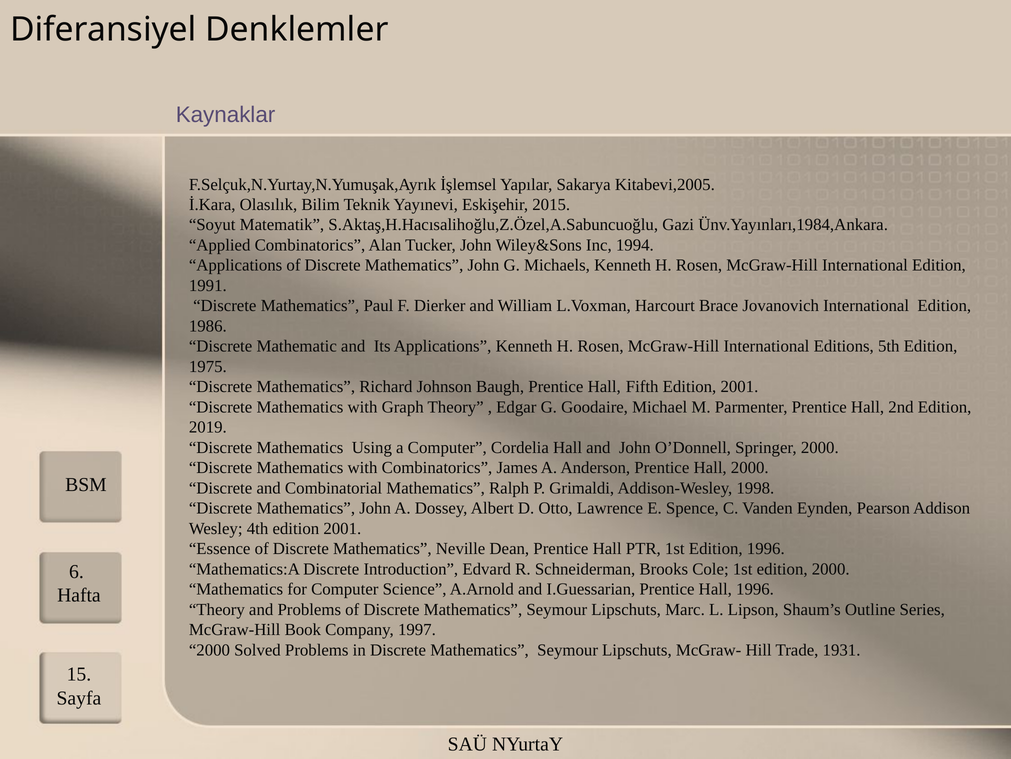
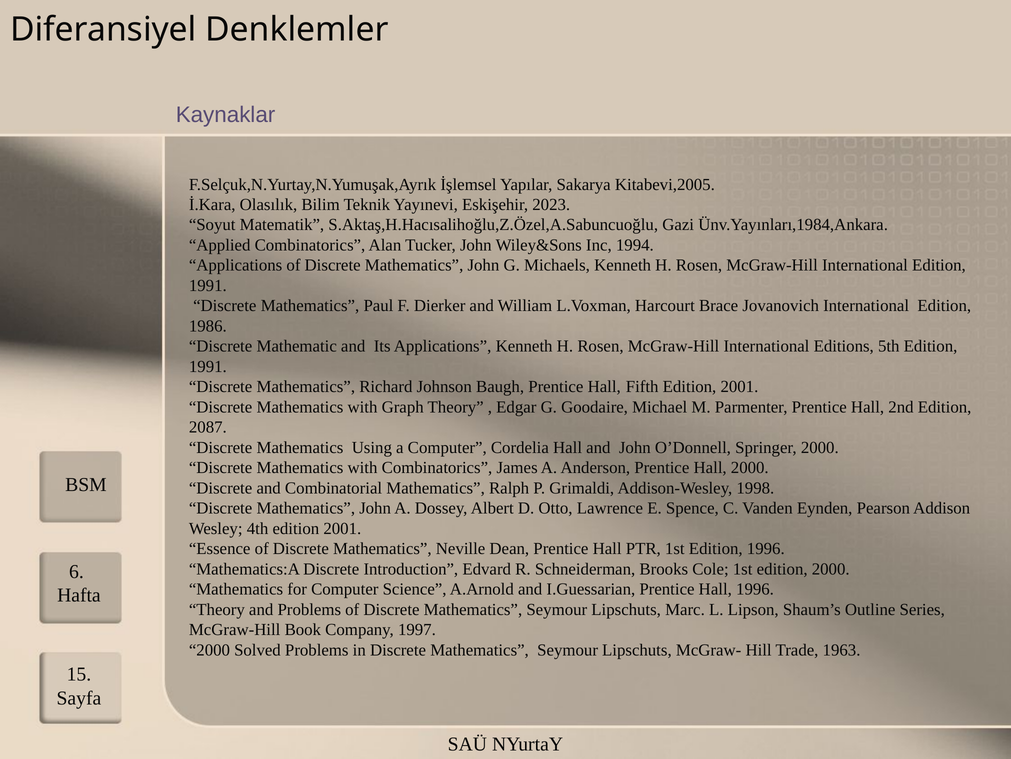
2015: 2015 -> 2023
1975 at (208, 366): 1975 -> 1991
2019: 2019 -> 2087
1931: 1931 -> 1963
